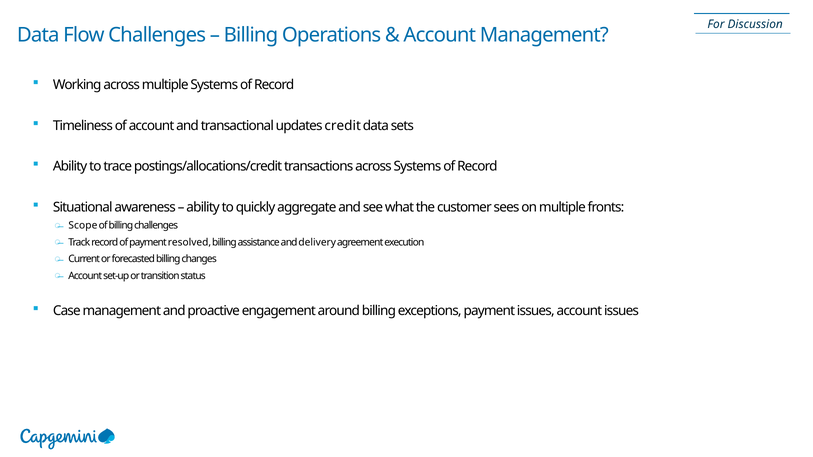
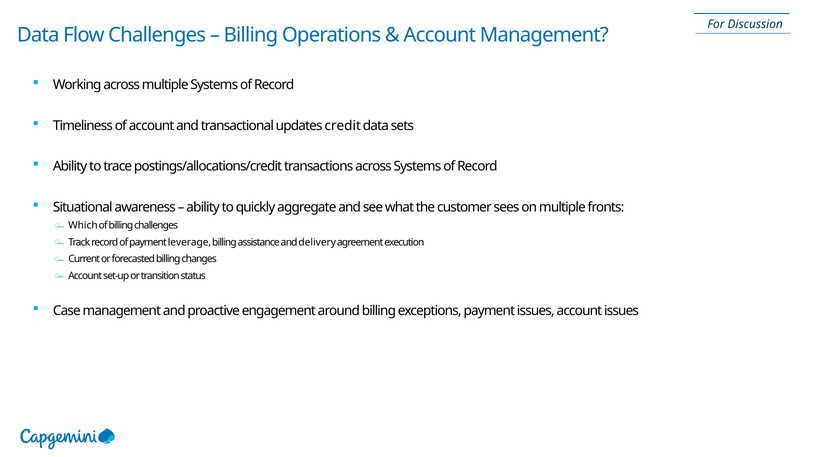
Scope: Scope -> Which
resolved: resolved -> leverage
